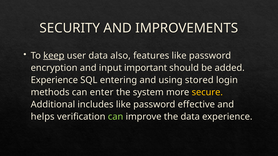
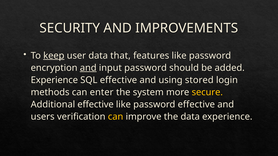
also: also -> that
and at (88, 68) underline: none -> present
input important: important -> password
SQL entering: entering -> effective
Additional includes: includes -> effective
helps: helps -> users
can at (116, 117) colour: light green -> yellow
